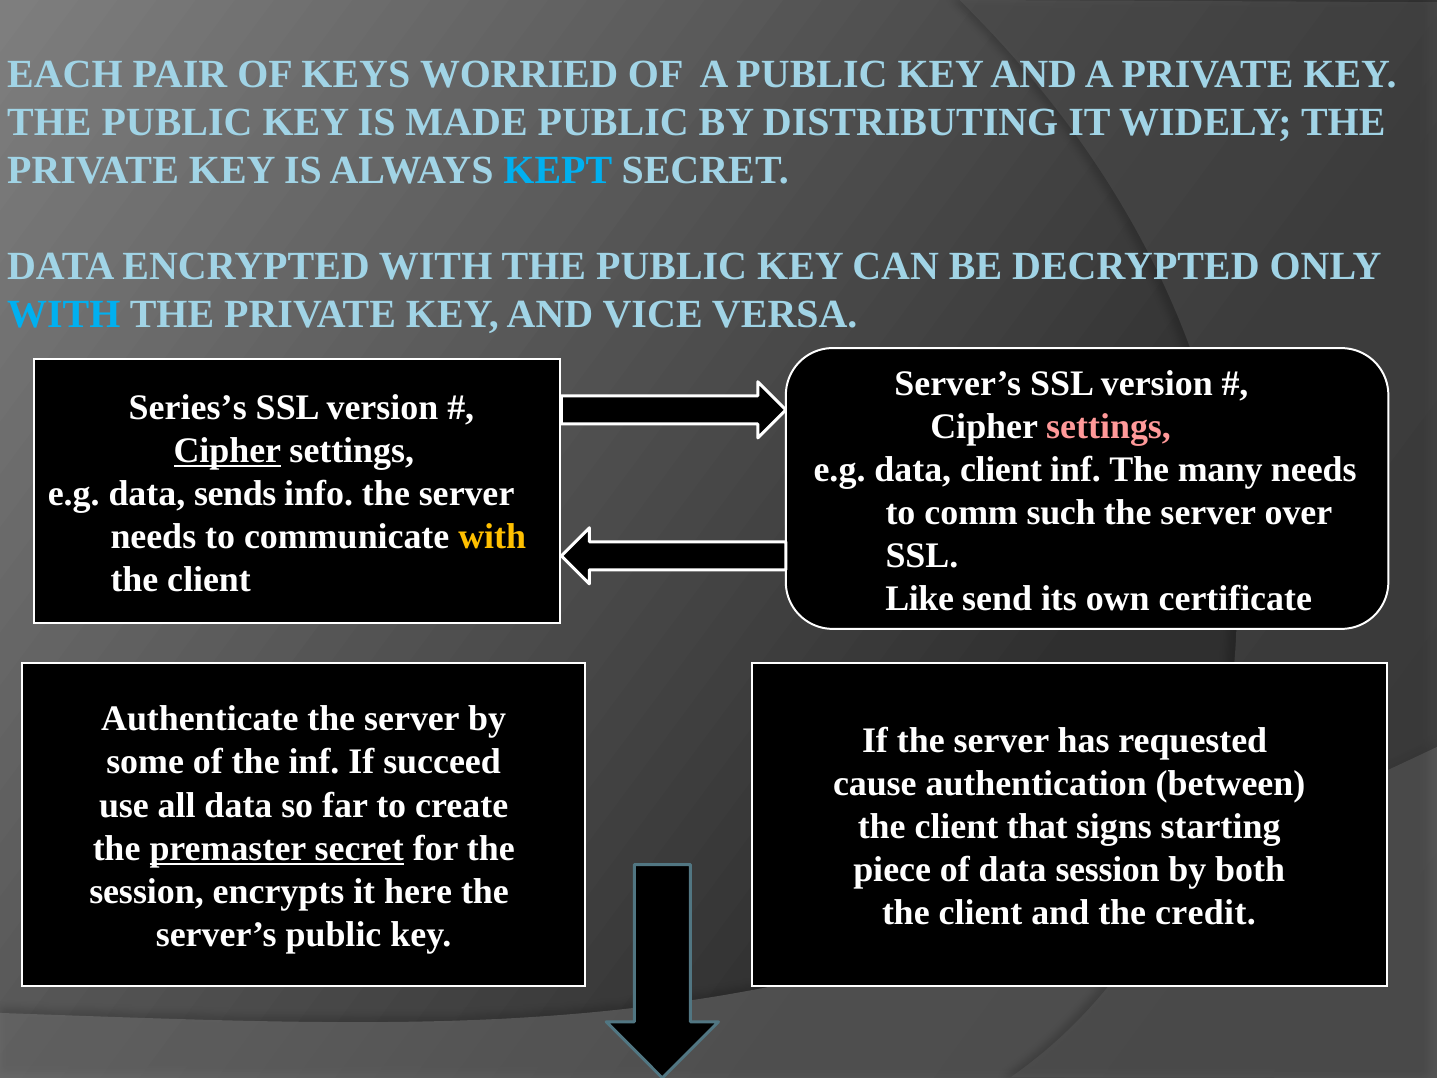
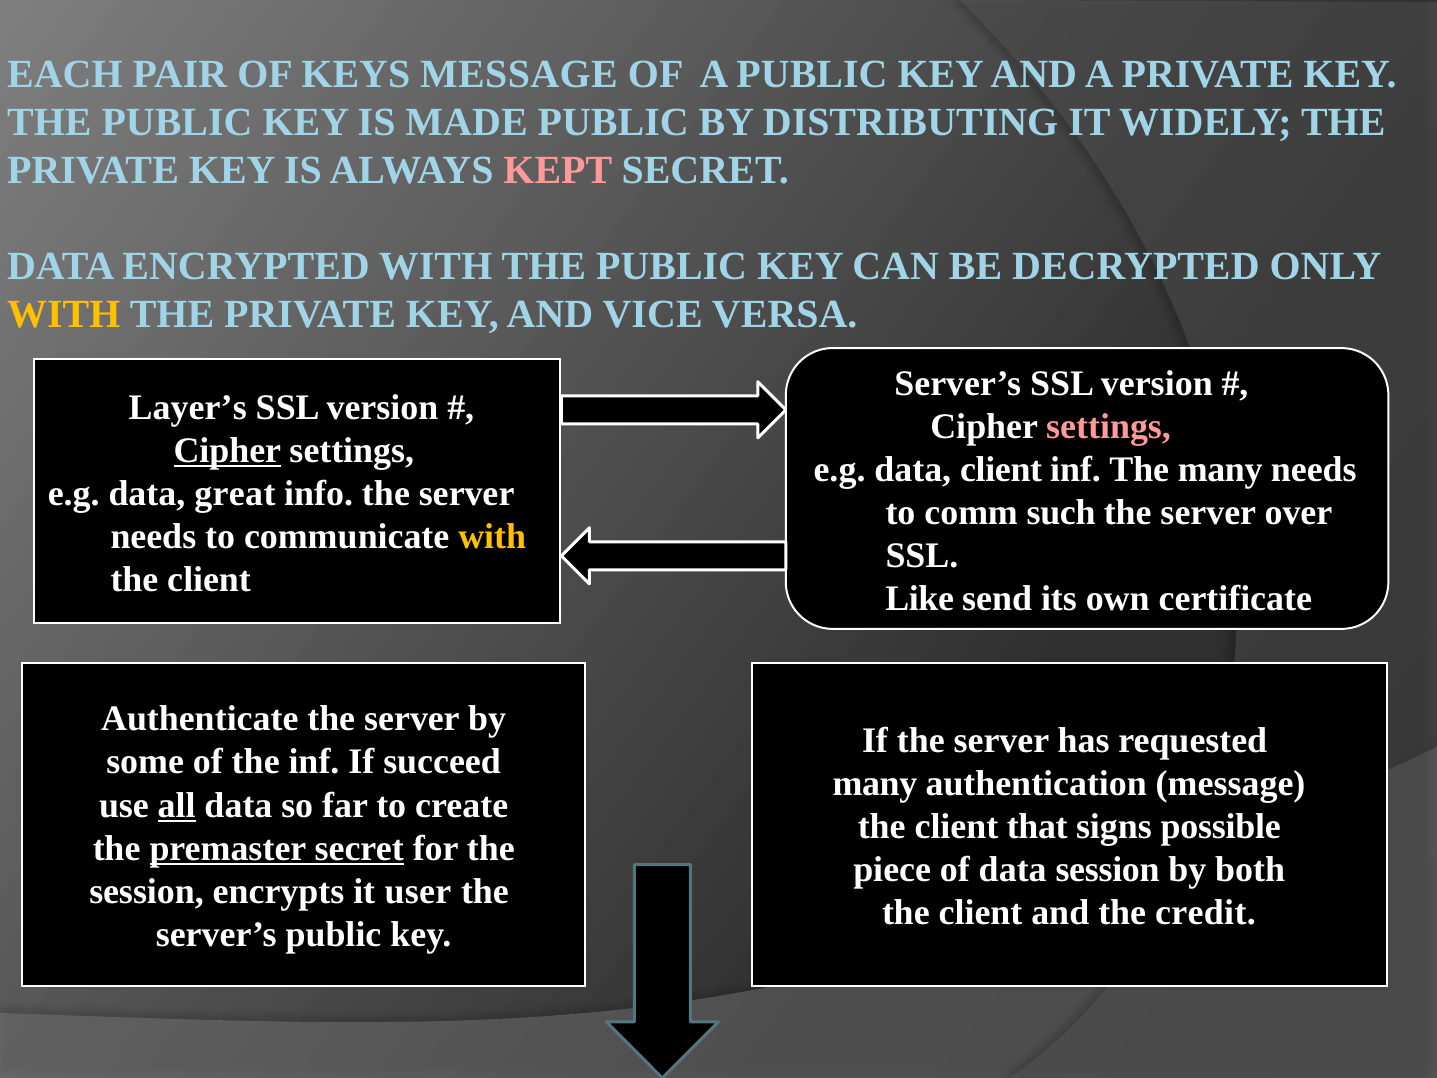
KEYS WORRIED: WORRIED -> MESSAGE
KEPT colour: light blue -> pink
WITH at (64, 315) colour: light blue -> yellow
Series’s: Series’s -> Layer’s
sends: sends -> great
cause at (875, 783): cause -> many
authentication between: between -> message
all underline: none -> present
starting: starting -> possible
here: here -> user
